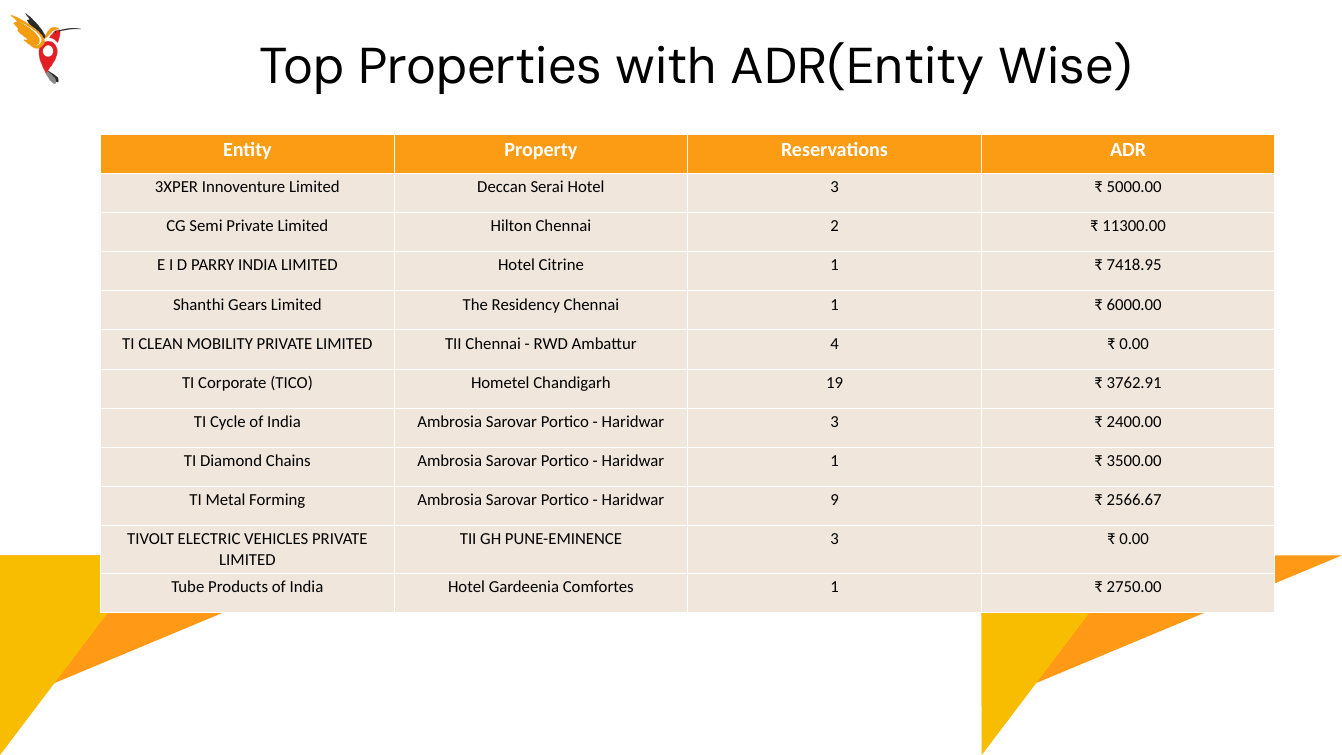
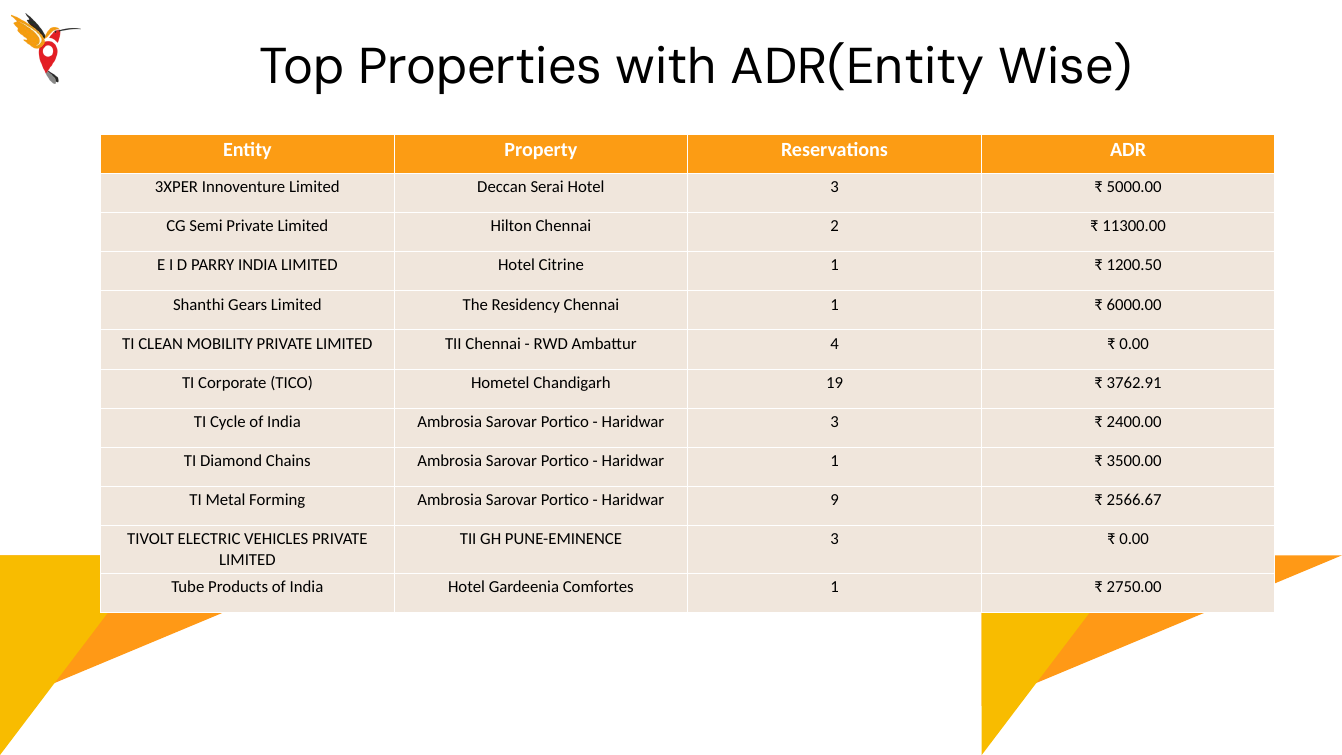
7418.95: 7418.95 -> 1200.50
